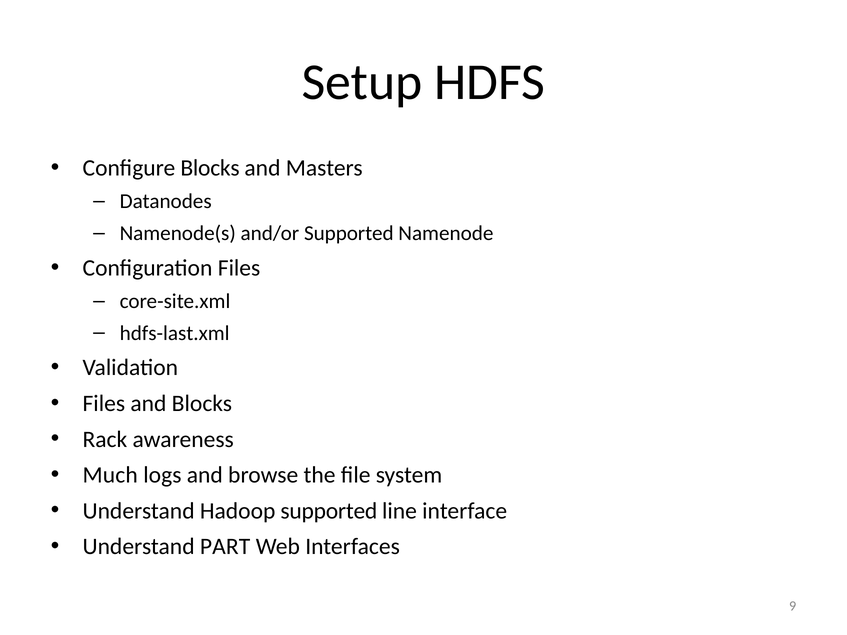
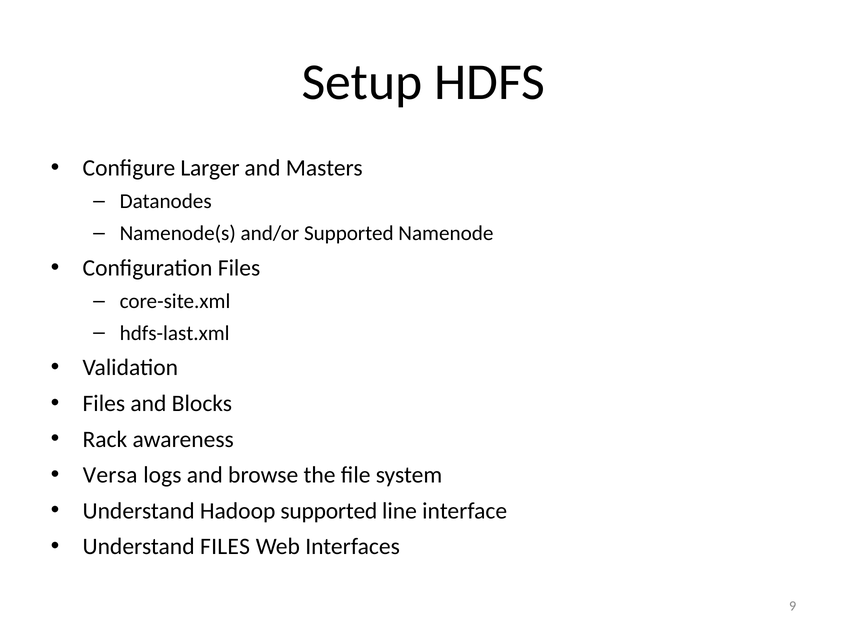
Configure Blocks: Blocks -> Larger
Much: Much -> Versa
Understand PART: PART -> FILES
